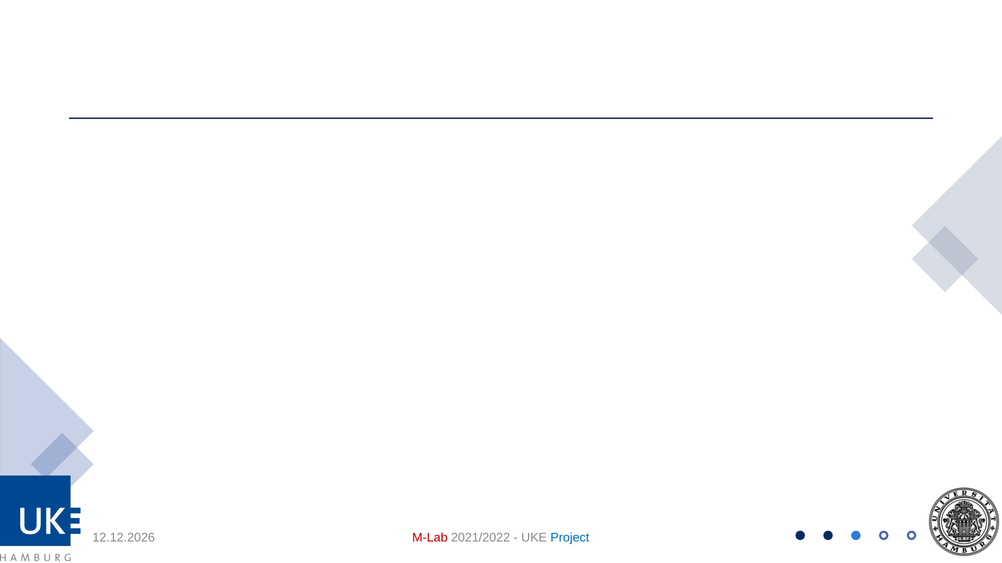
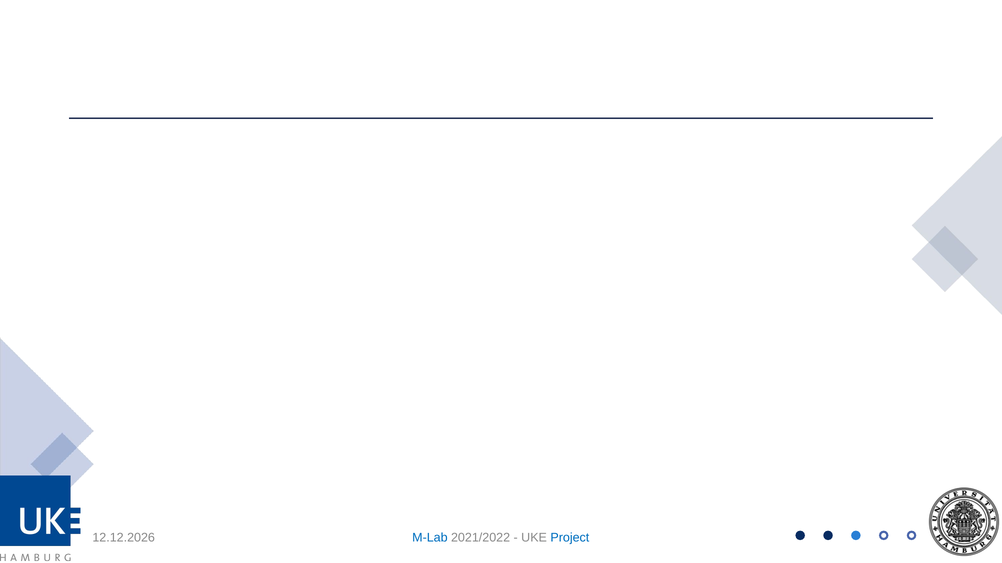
M-Lab colour: red -> blue
